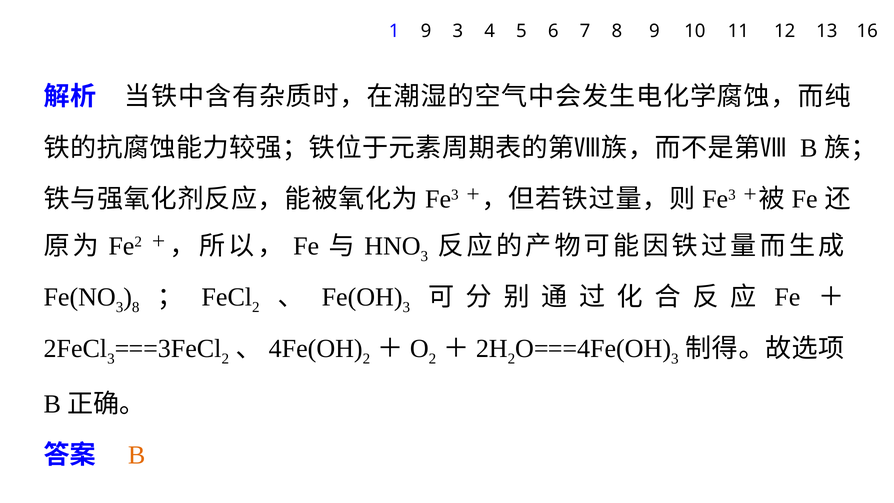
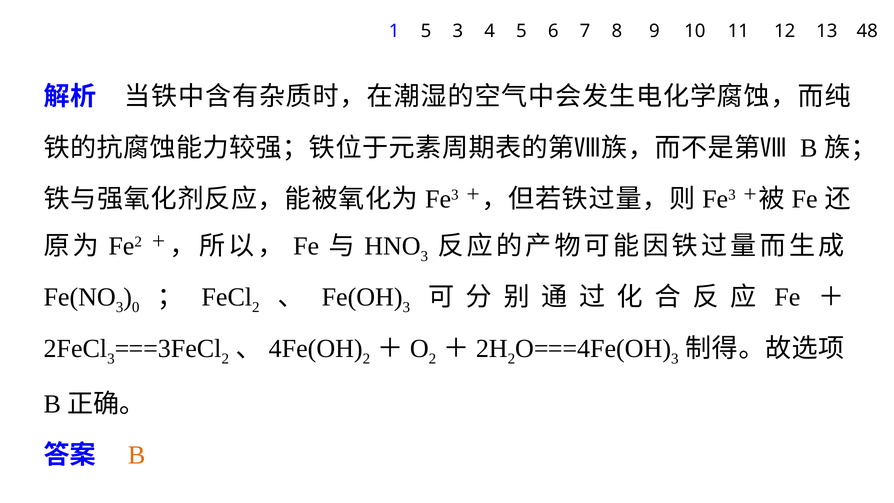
1 9: 9 -> 5
16: 16 -> 48
8 at (136, 308): 8 -> 0
